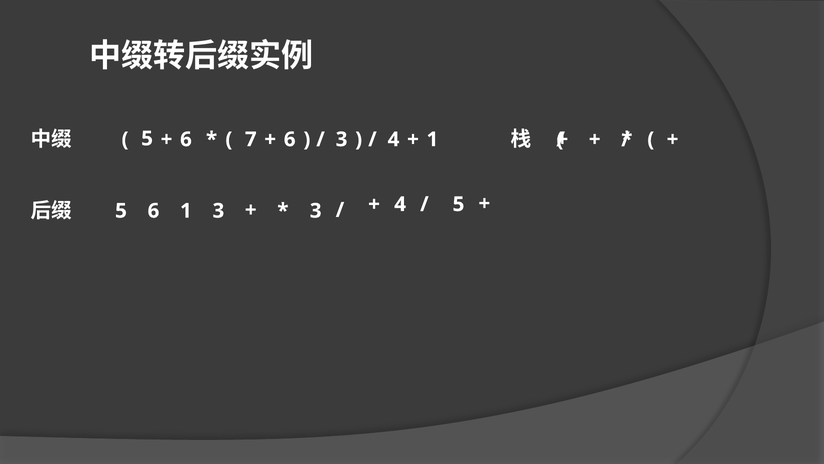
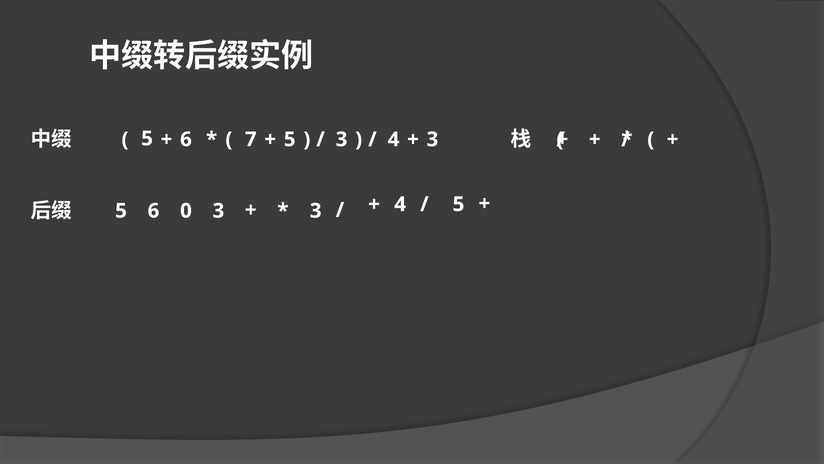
6 at (290, 139): 6 -> 5
4 1: 1 -> 3
6 1: 1 -> 0
